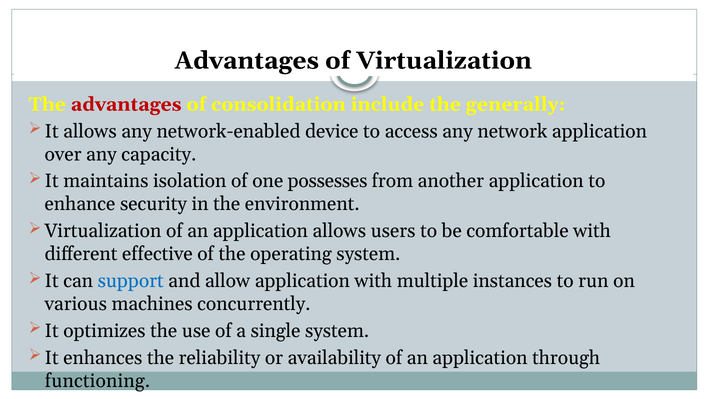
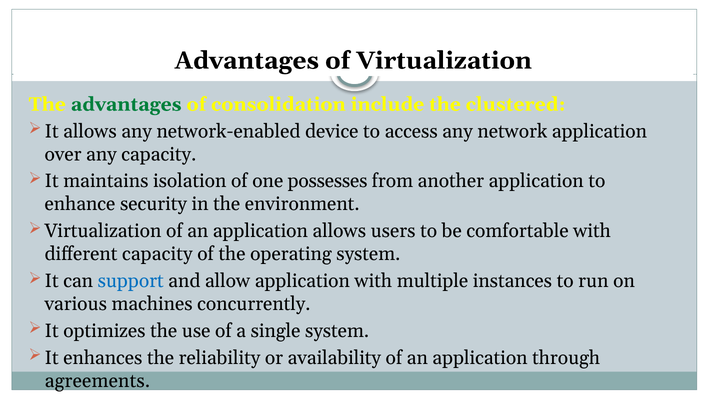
advantages at (126, 104) colour: red -> green
generally: generally -> clustered
different effective: effective -> capacity
functioning: functioning -> agreements
